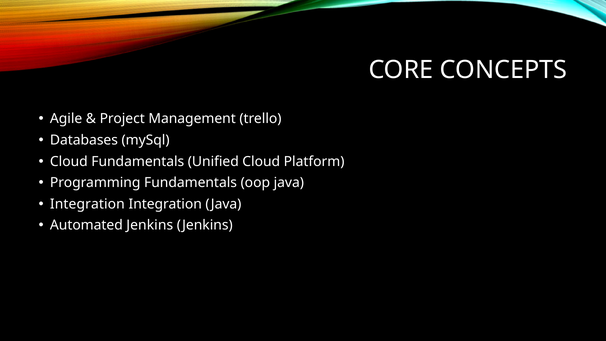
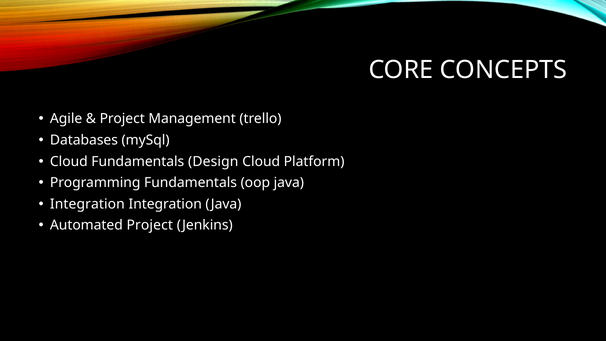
Unified: Unified -> Design
Automated Jenkins: Jenkins -> Project
